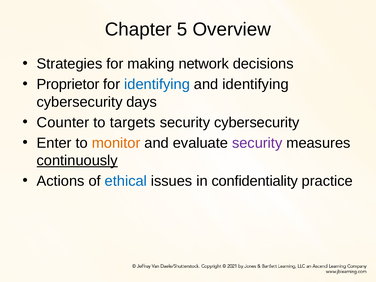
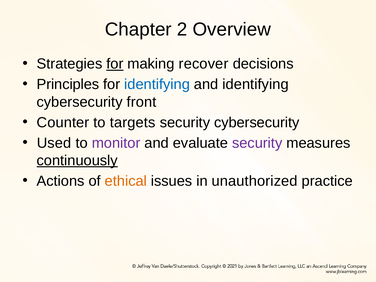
5: 5 -> 2
for at (115, 64) underline: none -> present
network: network -> recover
Proprietor: Proprietor -> Principles
days: days -> front
Enter: Enter -> Used
monitor colour: orange -> purple
ethical colour: blue -> orange
confidentiality: confidentiality -> unauthorized
